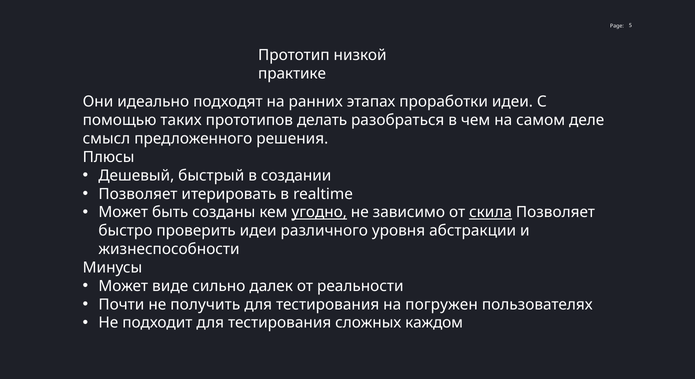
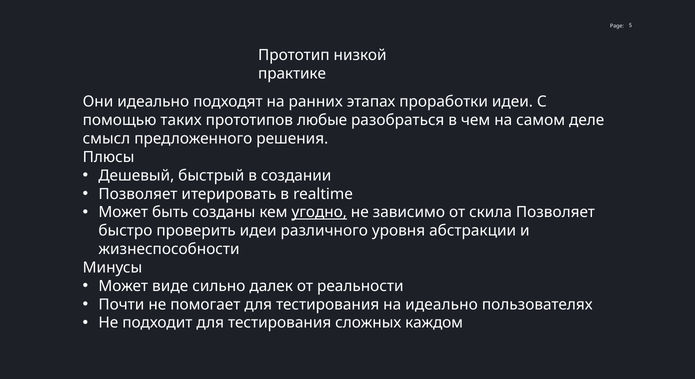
делать: делать -> любые
скила underline: present -> none
получить: получить -> помогает
на погружен: погружен -> идеально
